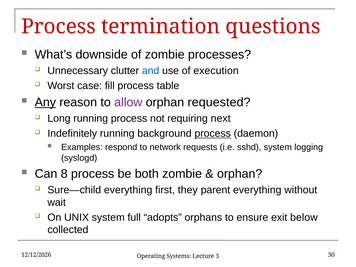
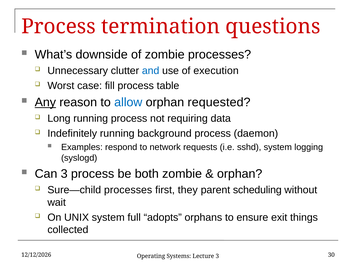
allow colour: purple -> blue
next: next -> data
process at (213, 134) underline: present -> none
Can 8: 8 -> 3
Sure—child everything: everything -> processes
parent everything: everything -> scheduling
below: below -> things
